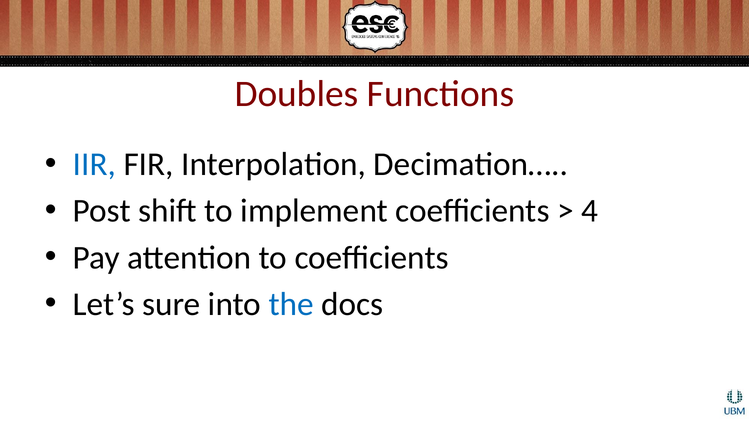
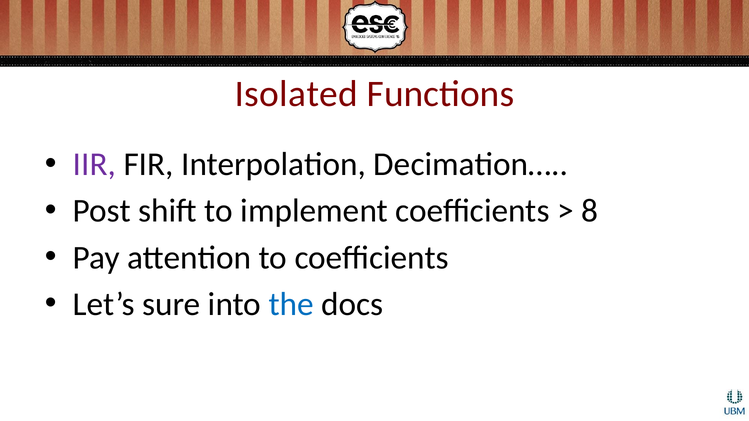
Doubles: Doubles -> Isolated
IIR colour: blue -> purple
4: 4 -> 8
